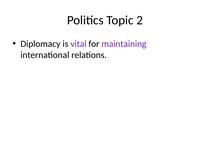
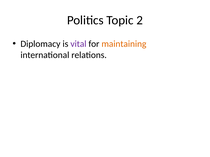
maintaining colour: purple -> orange
